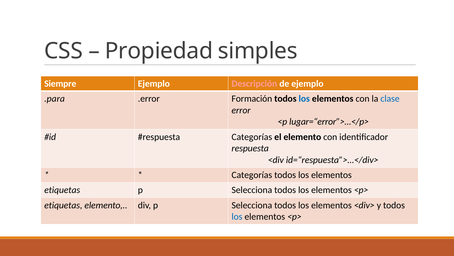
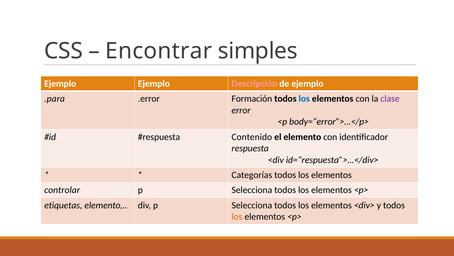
Propiedad: Propiedad -> Encontrar
Siempre at (60, 83): Siempre -> Ejemplo
clase colour: blue -> purple
lugar=“error”>…</p>: lugar=“error”>…</p> -> body=“error”>…</p>
Categorías at (252, 137): Categorías -> Contenido
etiquetas at (62, 190): etiquetas -> controlar
los at (237, 216) colour: blue -> orange
